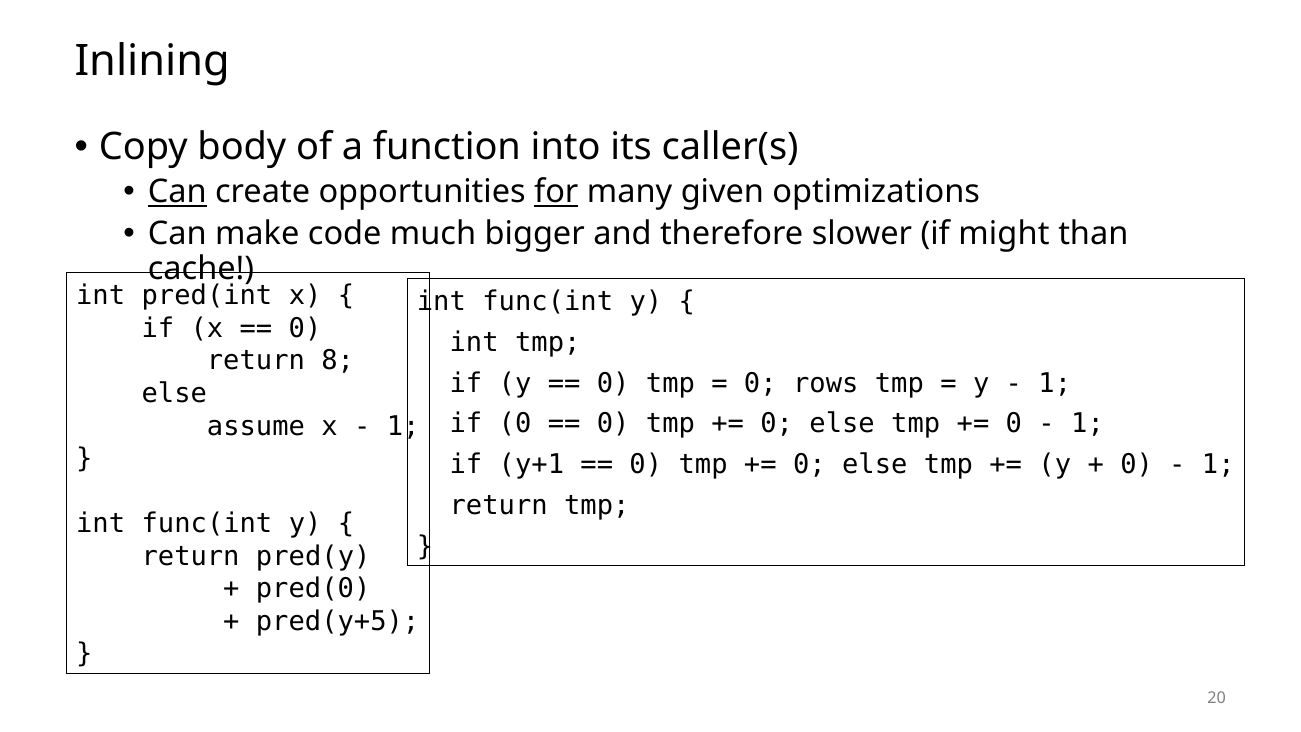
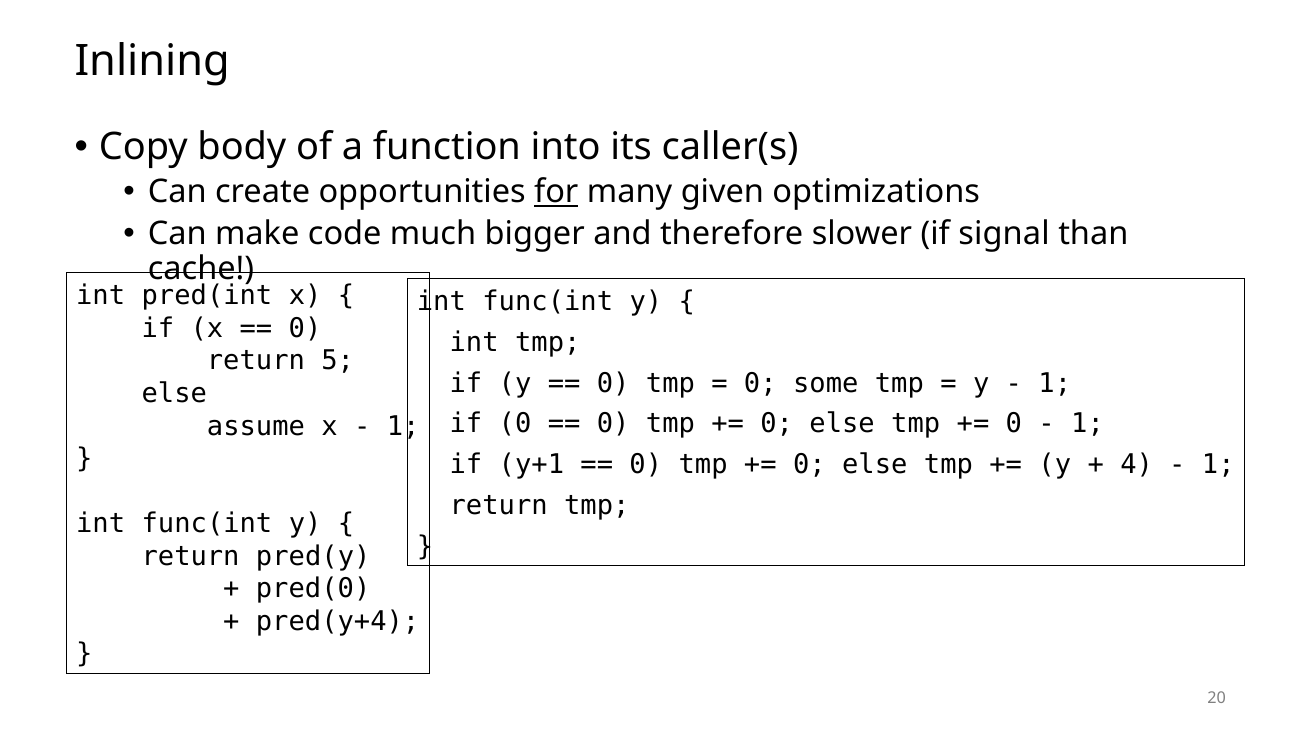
Can at (177, 192) underline: present -> none
might: might -> signal
8: 8 -> 5
rows: rows -> some
0 at (1137, 465): 0 -> 4
pred(y+5: pred(y+5 -> pred(y+4
